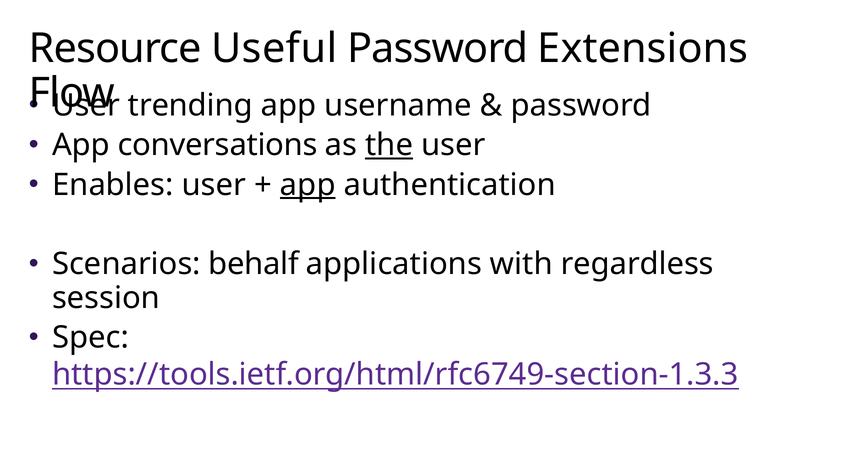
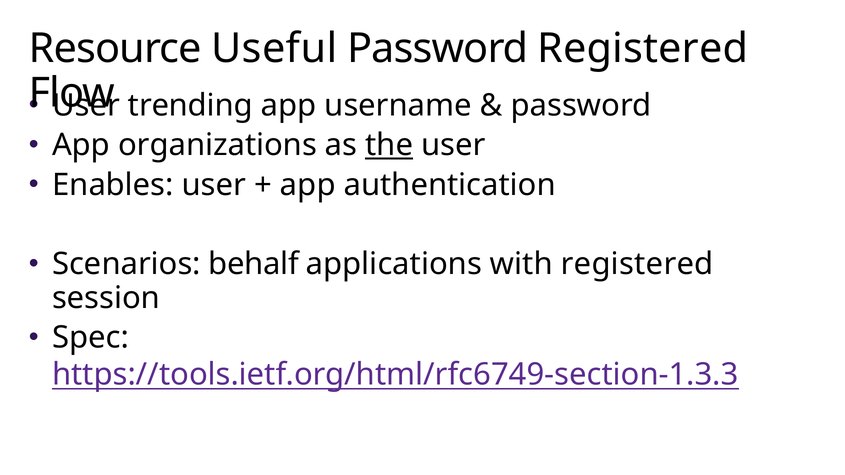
Password Extensions: Extensions -> Registered
conversations: conversations -> organizations
app at (308, 185) underline: present -> none
with regardless: regardless -> registered
